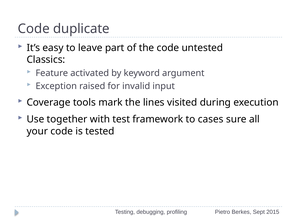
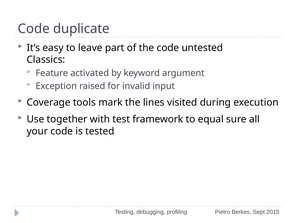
cases: cases -> equal
